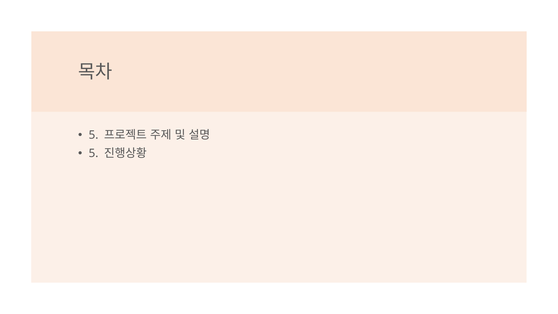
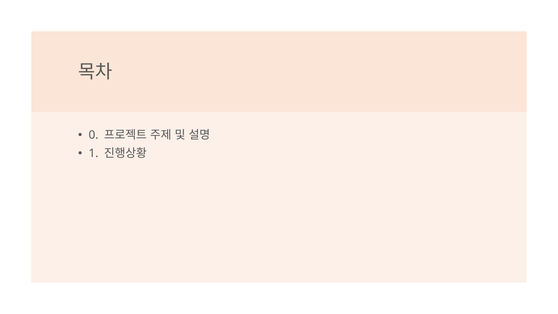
5 at (93, 135): 5 -> 0
5 at (93, 153): 5 -> 1
